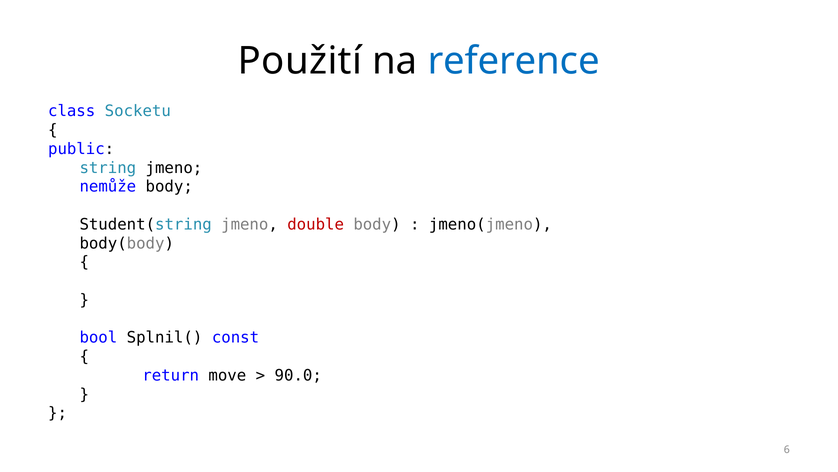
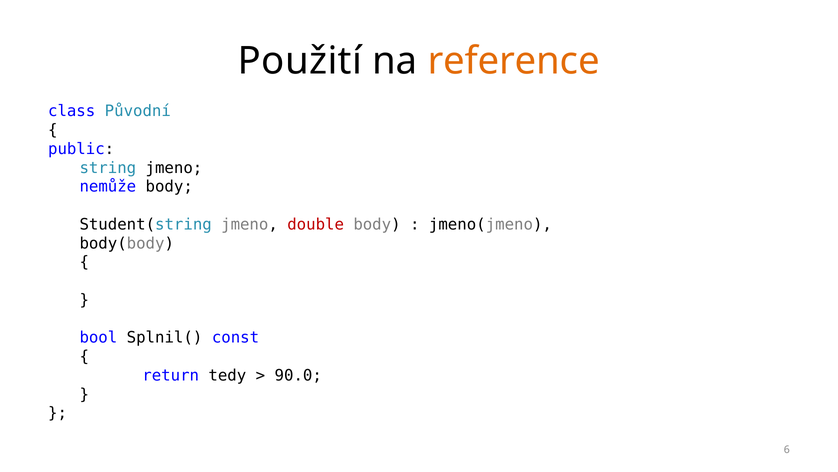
reference colour: blue -> orange
Socketu: Socketu -> Původní
move: move -> tedy
